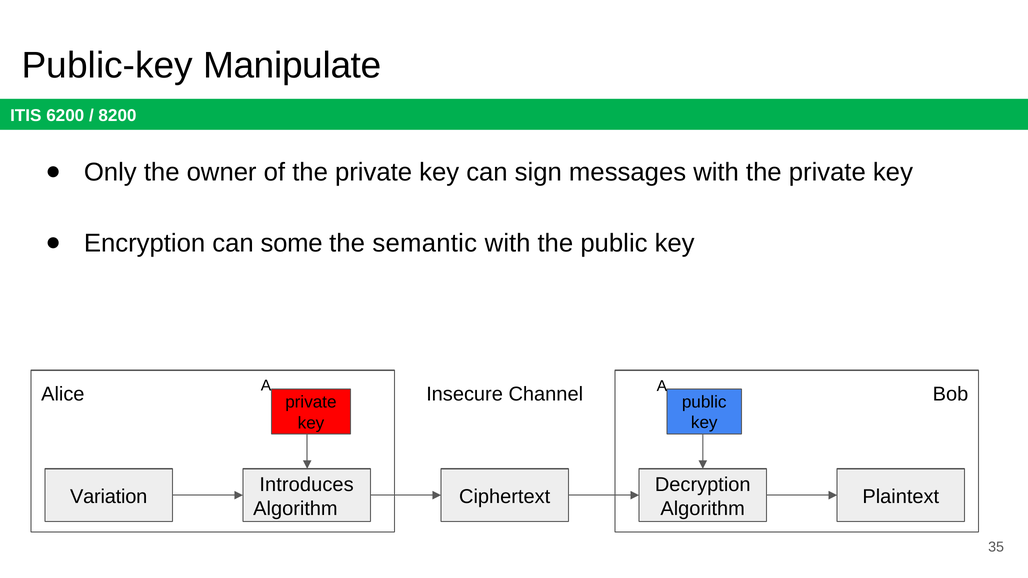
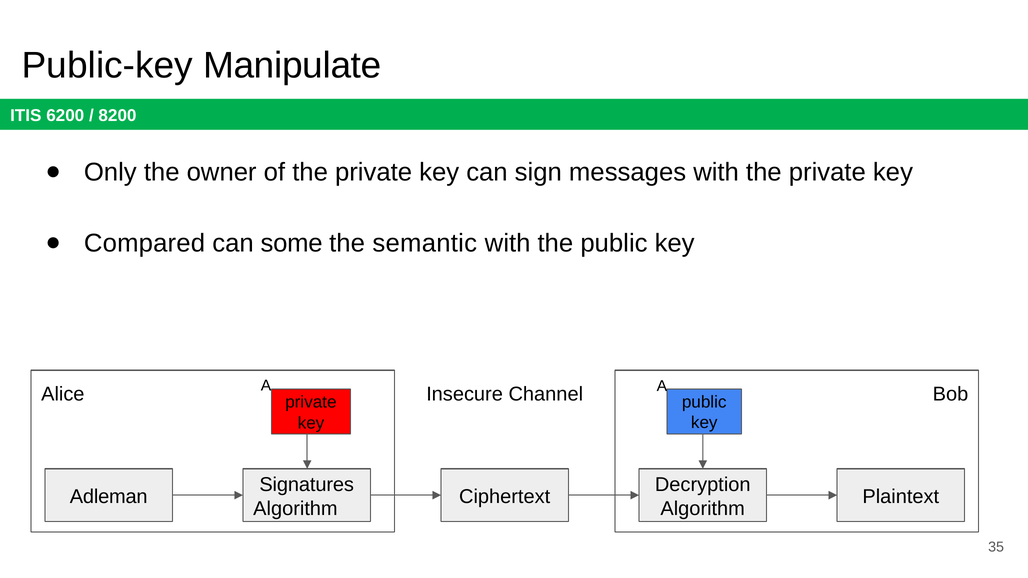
Encryption: Encryption -> Compared
Introduces: Introduces -> Signatures
Variation: Variation -> Adleman
